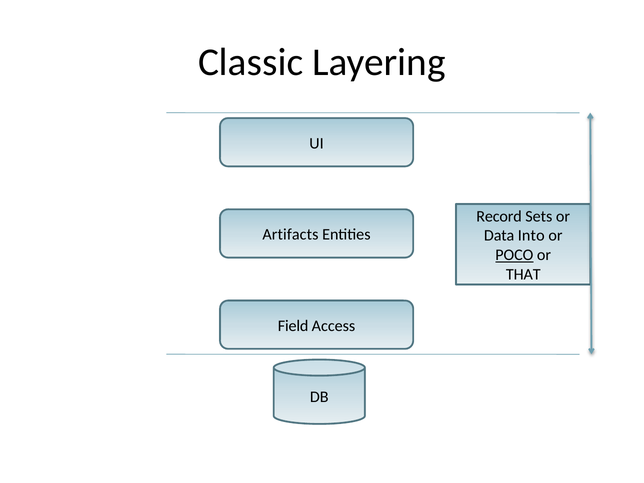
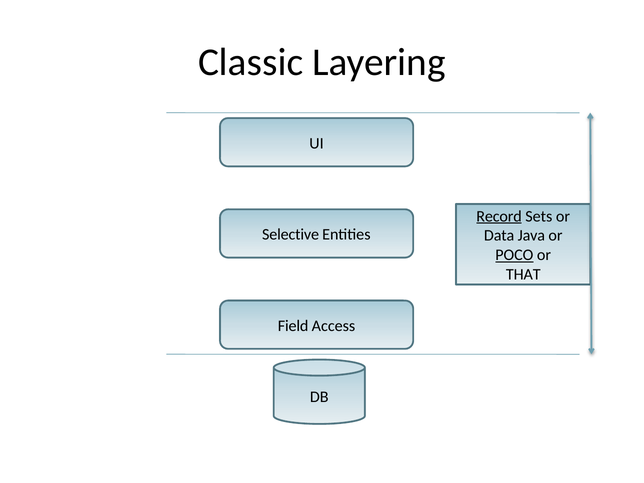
Record underline: none -> present
Artifacts: Artifacts -> Selective
Into: Into -> Java
